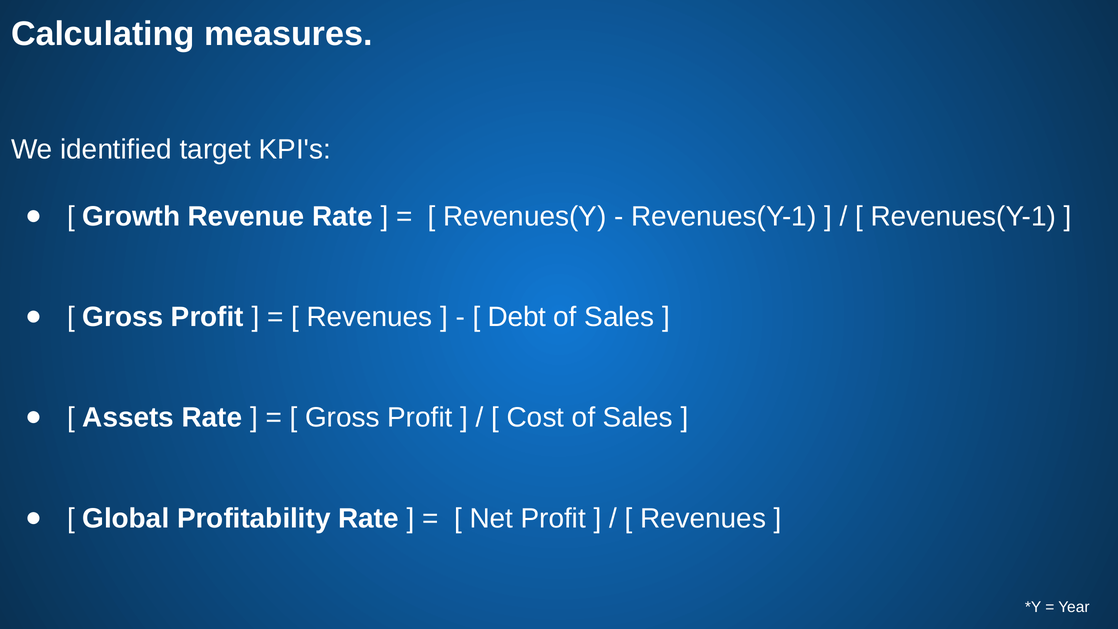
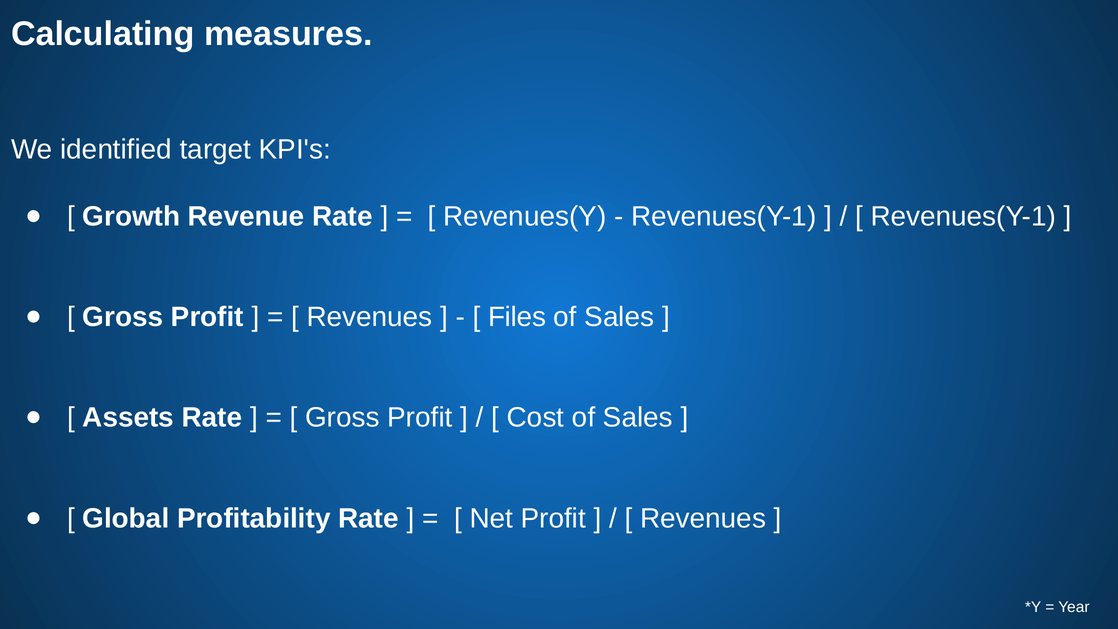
Debt: Debt -> Files
